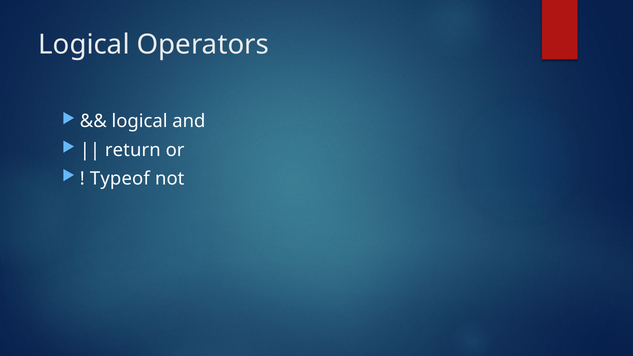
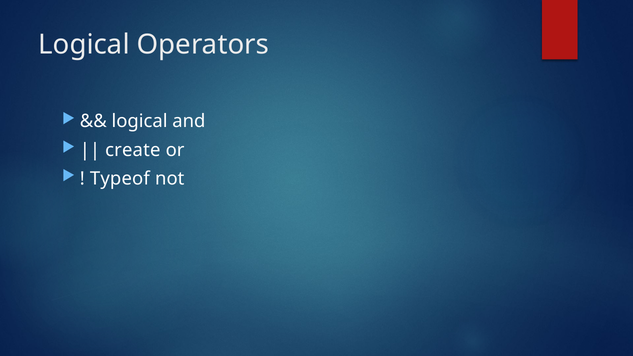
return: return -> create
